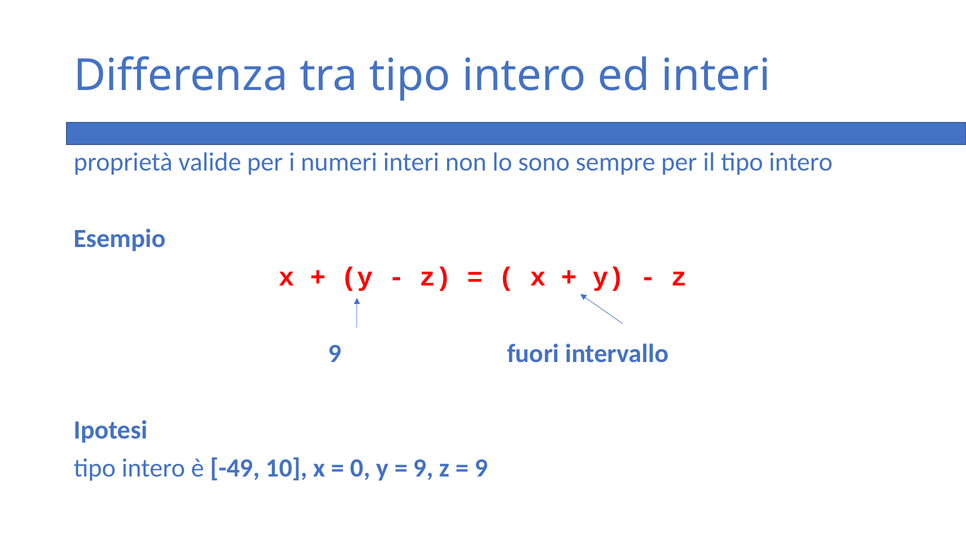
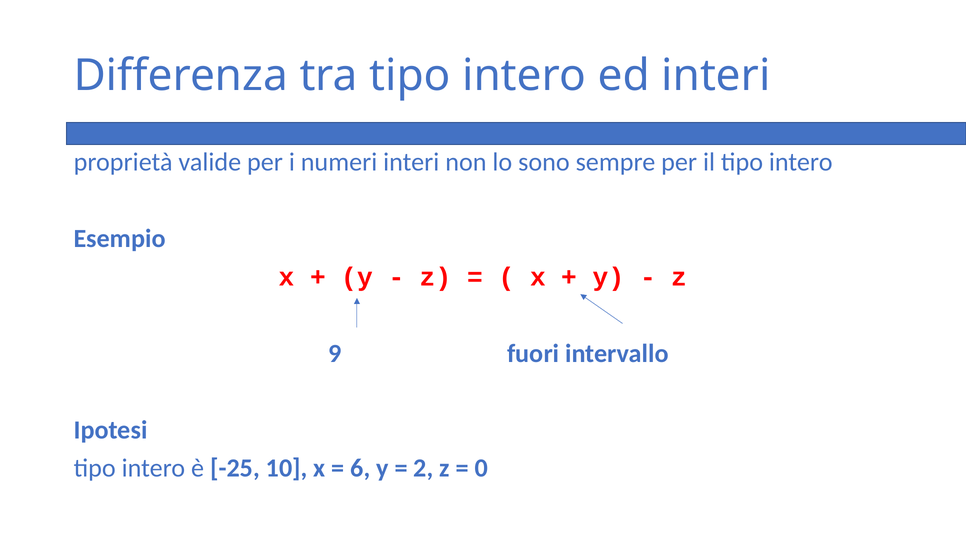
-49: -49 -> -25
0: 0 -> 6
9 at (423, 469): 9 -> 2
9 at (481, 469): 9 -> 0
